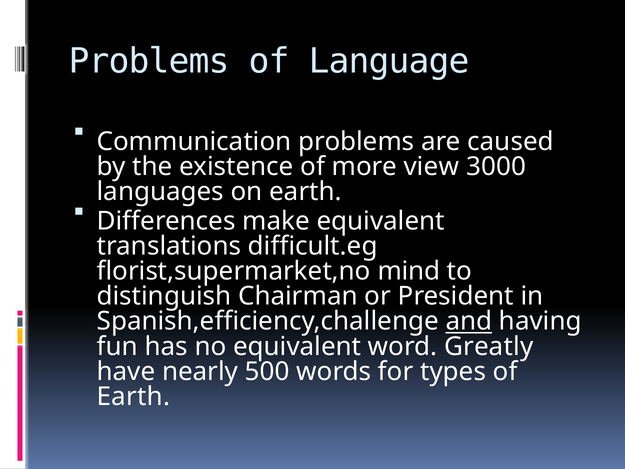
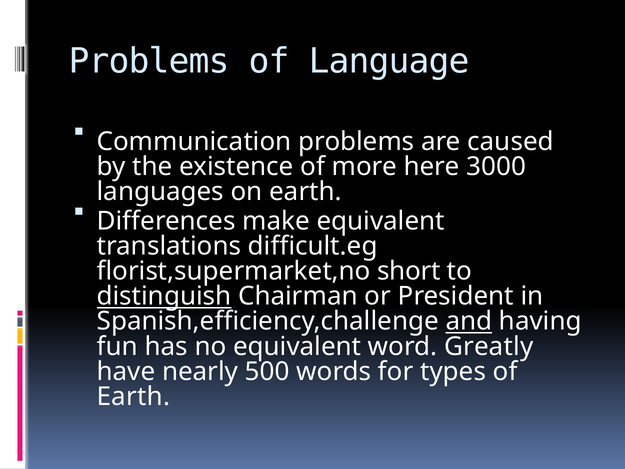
view: view -> here
mind: mind -> short
distinguish underline: none -> present
